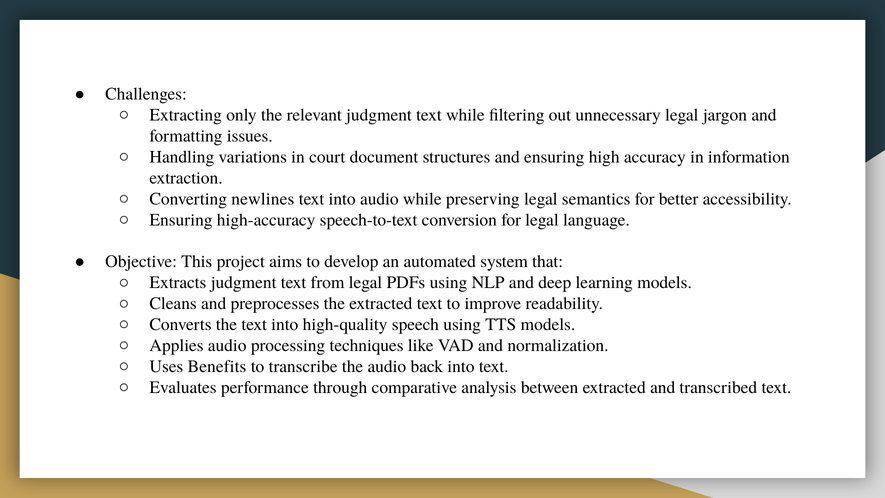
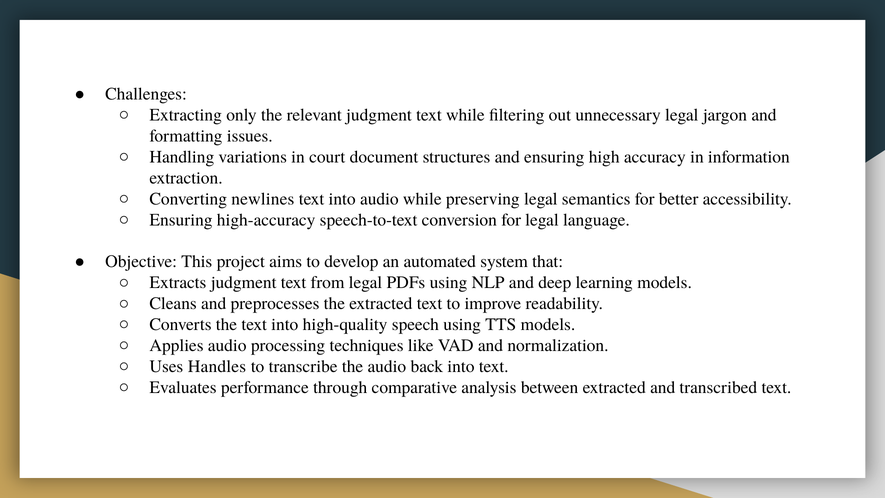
Benefits: Benefits -> Handles
